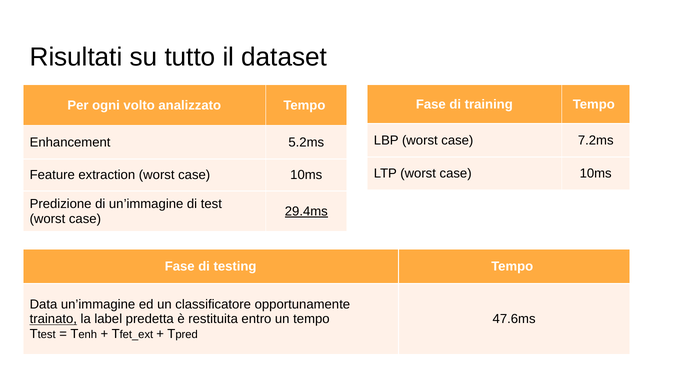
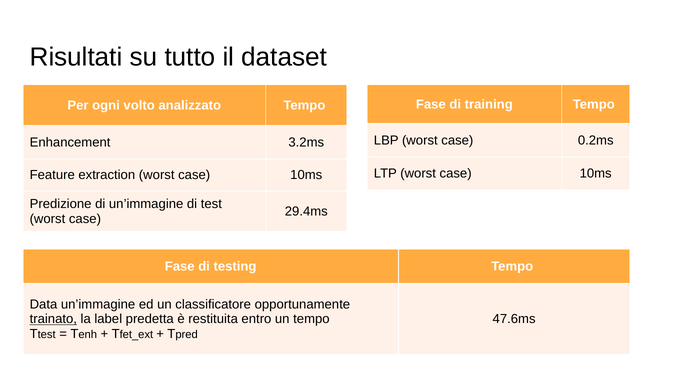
7.2ms: 7.2ms -> 0.2ms
5.2ms: 5.2ms -> 3.2ms
29.4ms underline: present -> none
